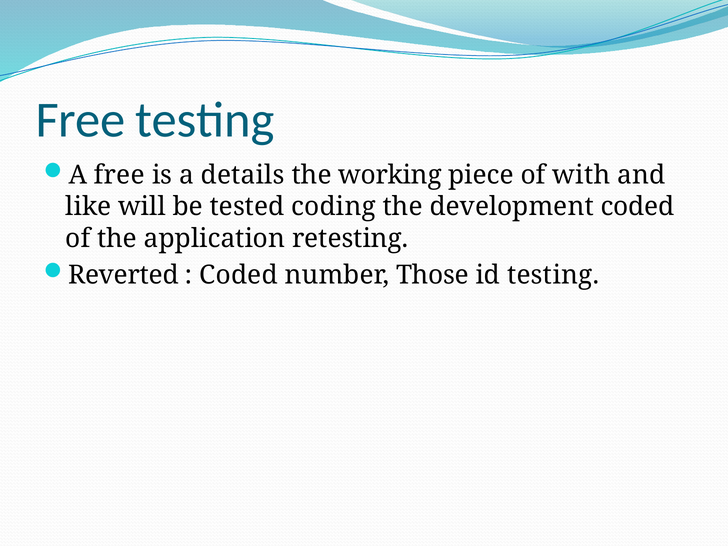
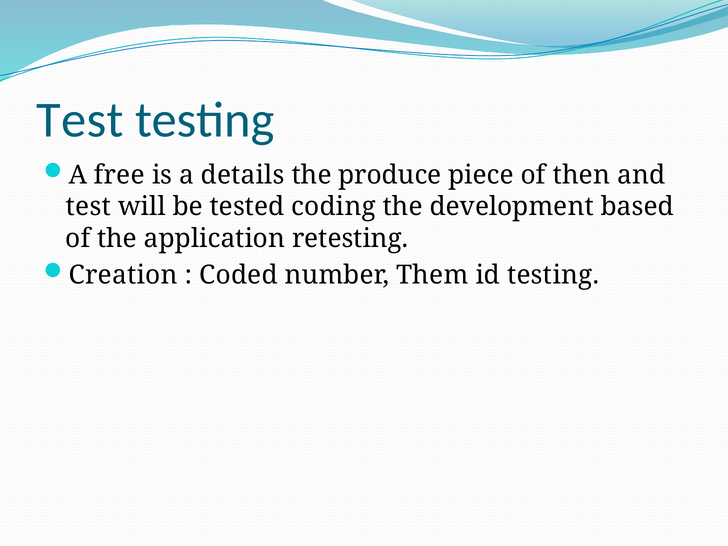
Free at (80, 120): Free -> Test
working: working -> produce
with: with -> then
like at (88, 207): like -> test
development coded: coded -> based
Reverted: Reverted -> Creation
Those: Those -> Them
